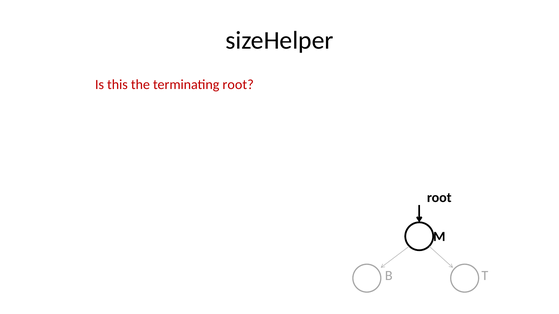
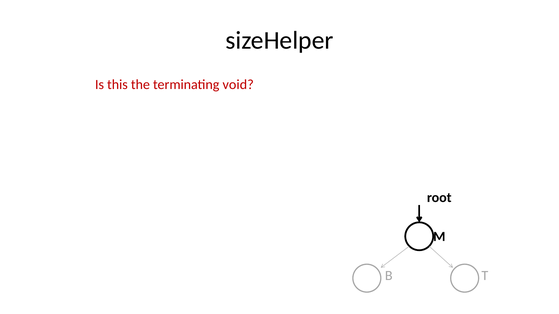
terminating root: root -> void
